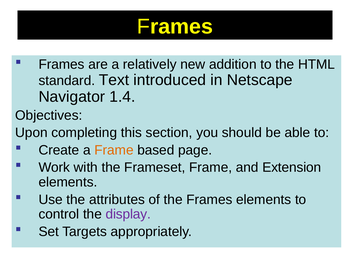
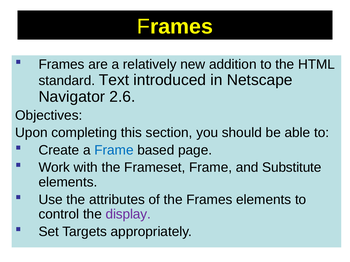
1.4: 1.4 -> 2.6
Frame at (114, 150) colour: orange -> blue
Extension: Extension -> Substitute
